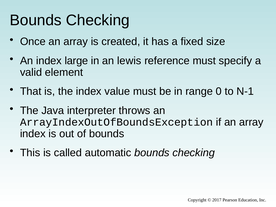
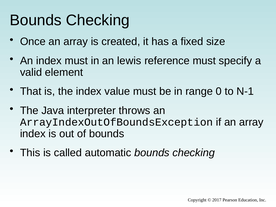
index large: large -> must
